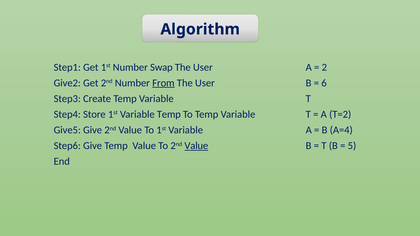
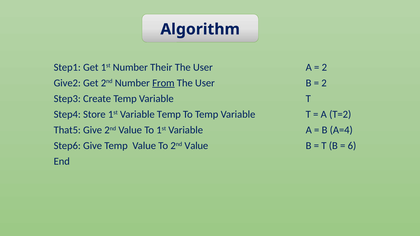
Swap: Swap -> Their
6 at (324, 83): 6 -> 2
Give5: Give5 -> That5
Value at (196, 146) underline: present -> none
5: 5 -> 6
